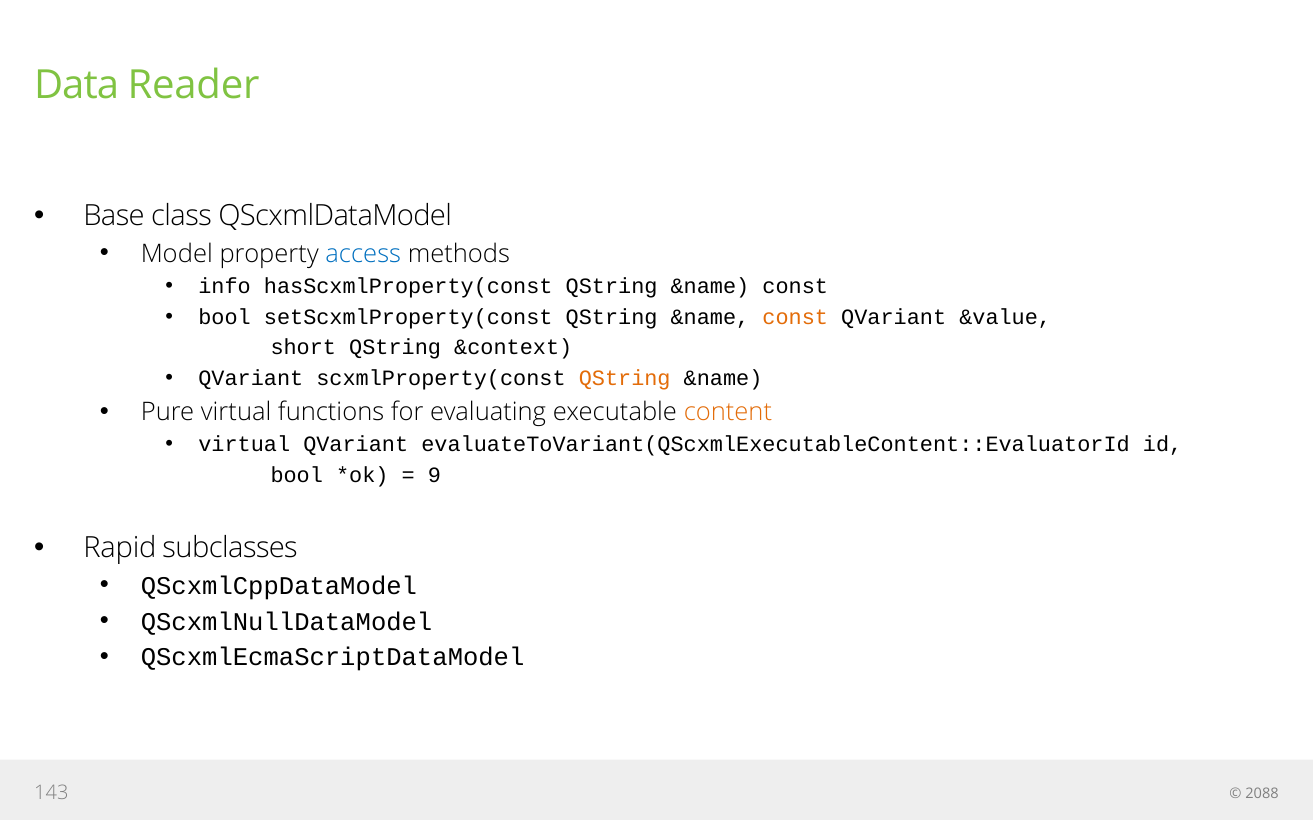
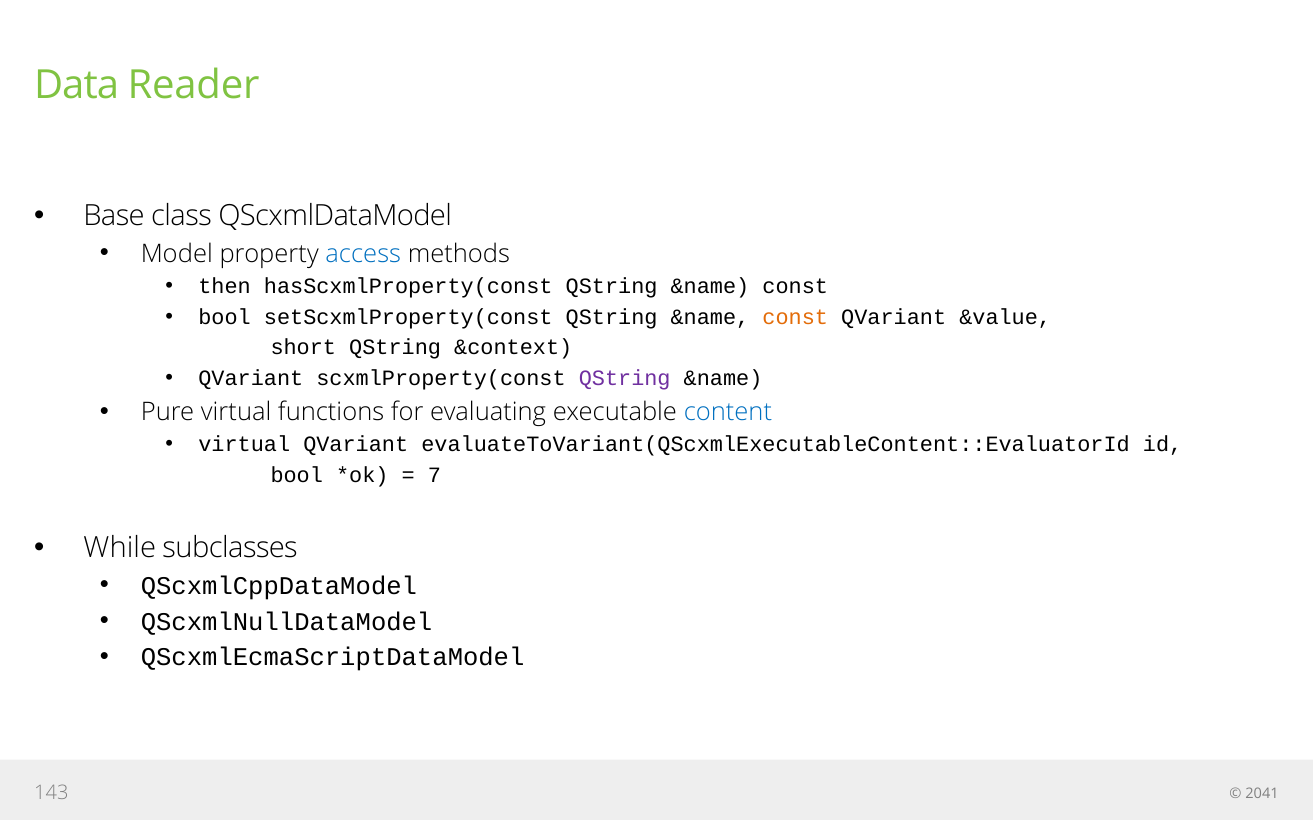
info: info -> then
QString at (625, 379) colour: orange -> purple
content colour: orange -> blue
9: 9 -> 7
Rapid: Rapid -> While
2088: 2088 -> 2041
